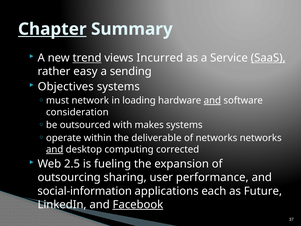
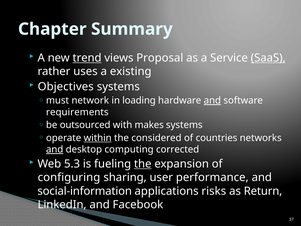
Chapter underline: present -> none
Incurred: Incurred -> Proposal
easy: easy -> uses
sending: sending -> existing
consideration: consideration -> requirements
within underline: none -> present
deliverable: deliverable -> considered
of networks: networks -> countries
2.5: 2.5 -> 5.3
the at (143, 164) underline: none -> present
outsourcing: outsourcing -> configuring
each: each -> risks
Future: Future -> Return
Facebook underline: present -> none
